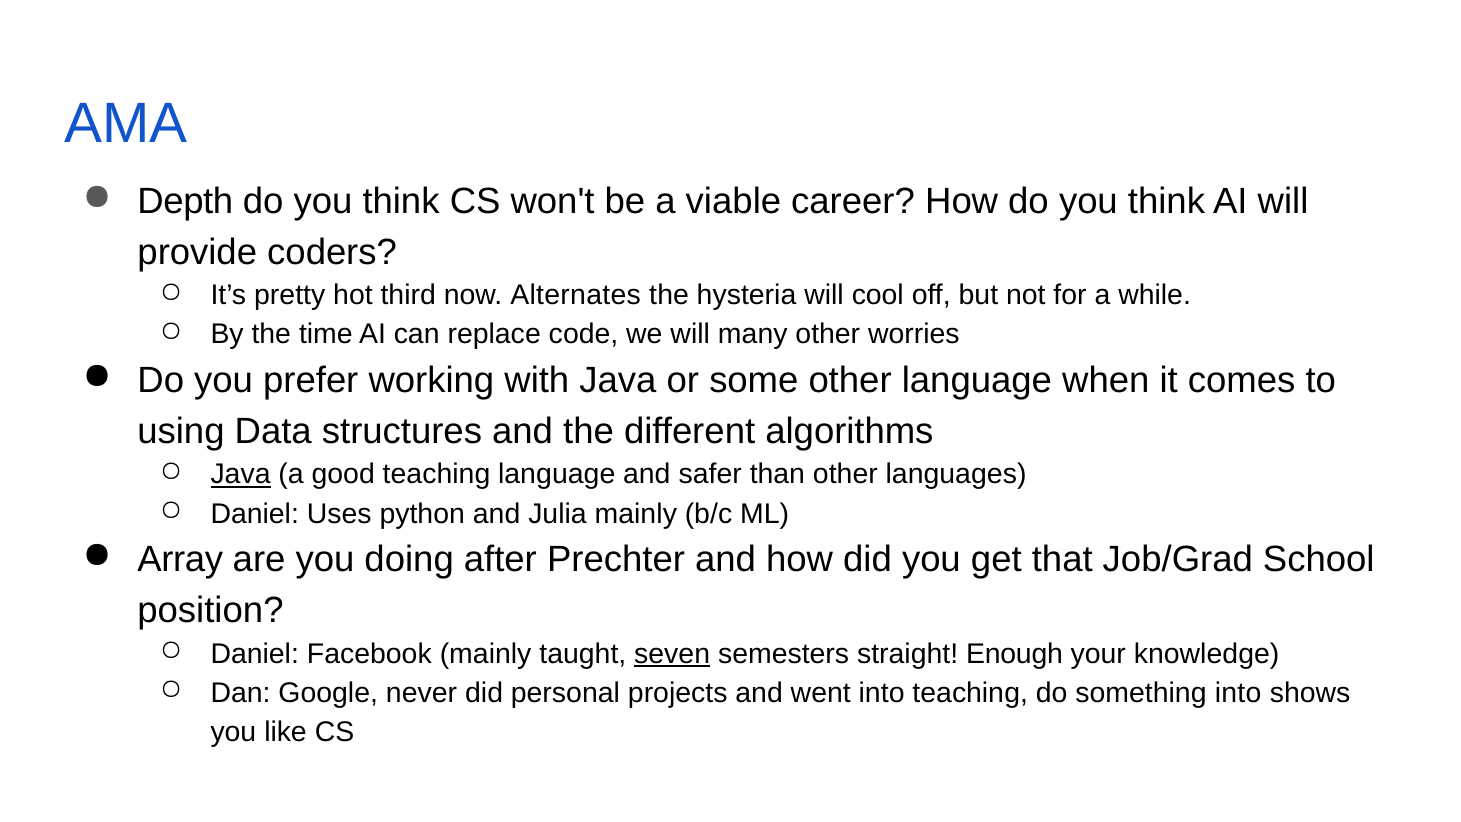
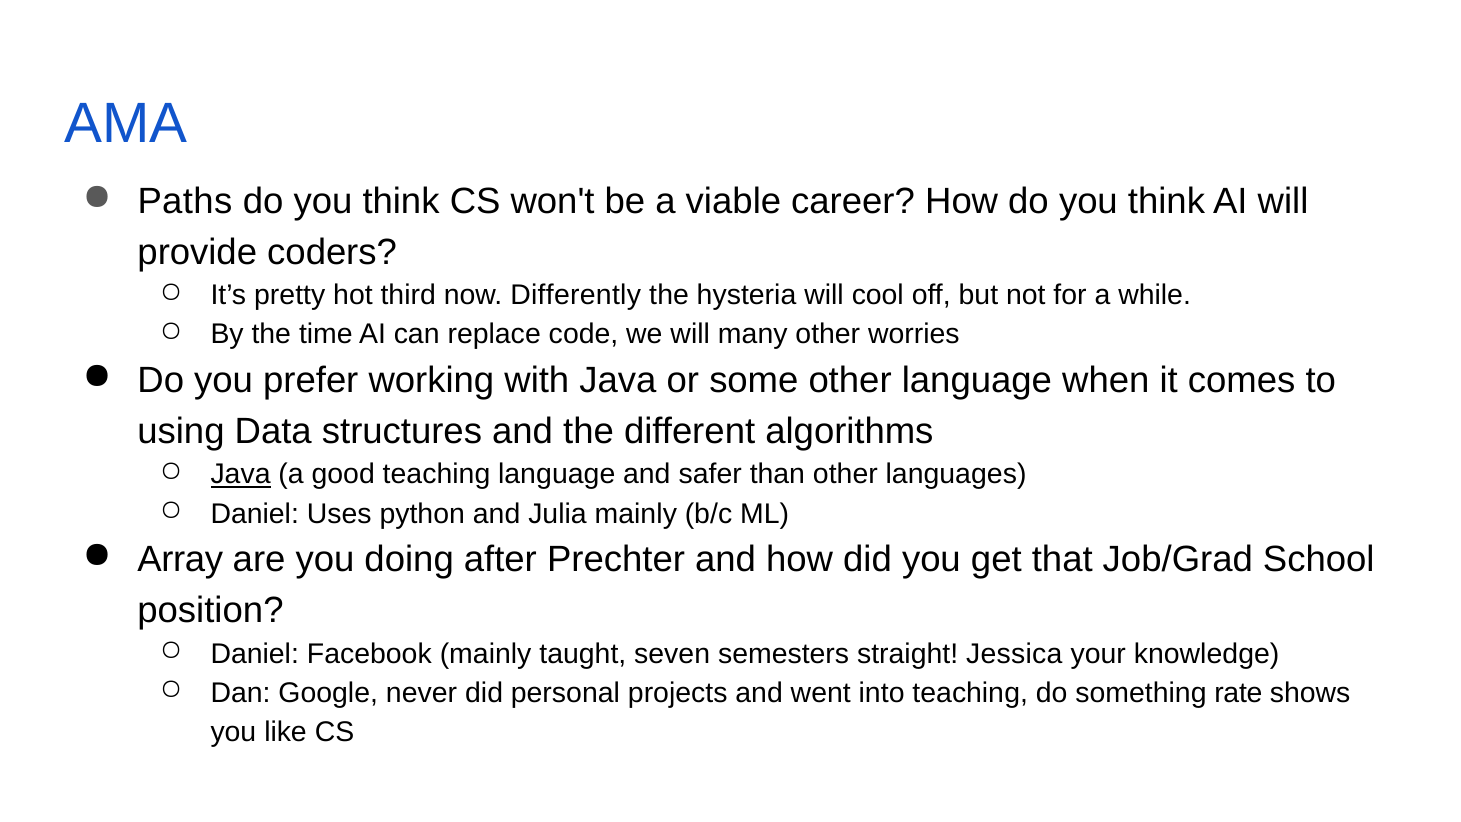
Depth: Depth -> Paths
Alternates: Alternates -> Differently
seven underline: present -> none
Enough: Enough -> Jessica
something into: into -> rate
